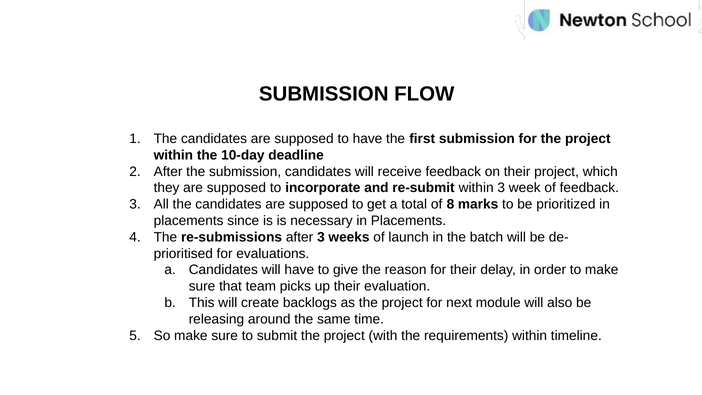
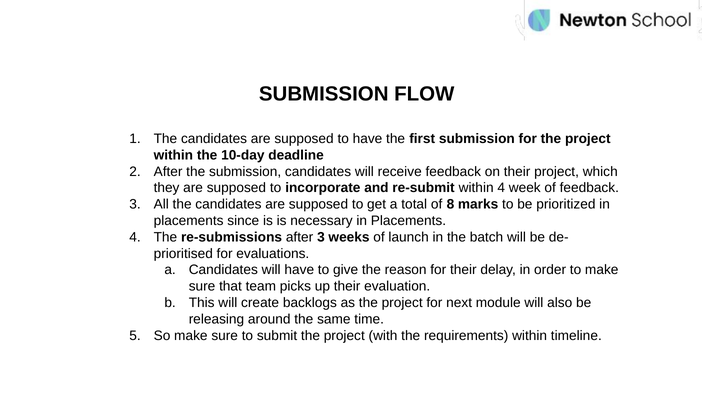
within 3: 3 -> 4
